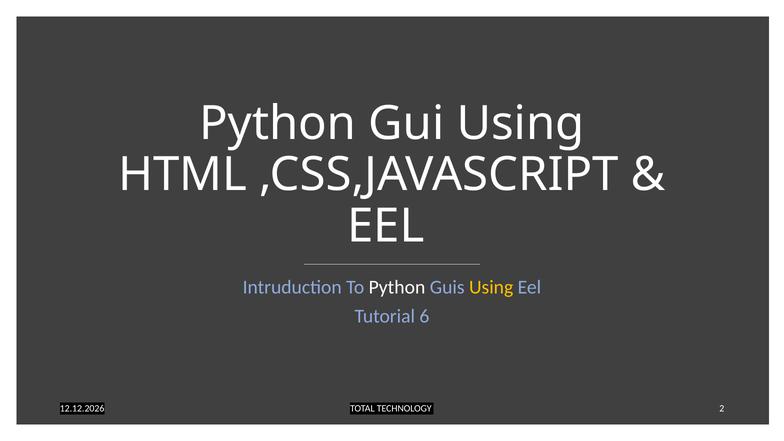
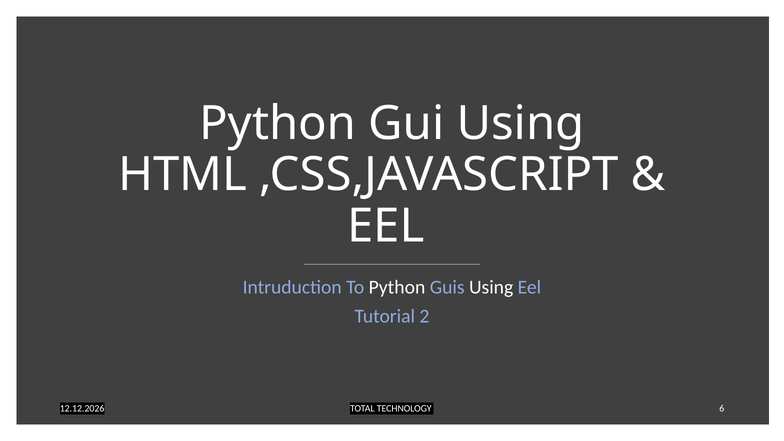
Using at (491, 287) colour: yellow -> white
6: 6 -> 2
2: 2 -> 6
